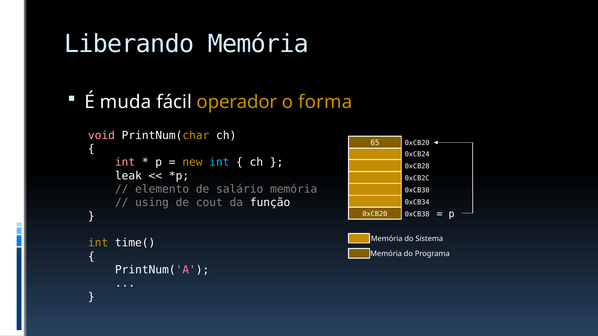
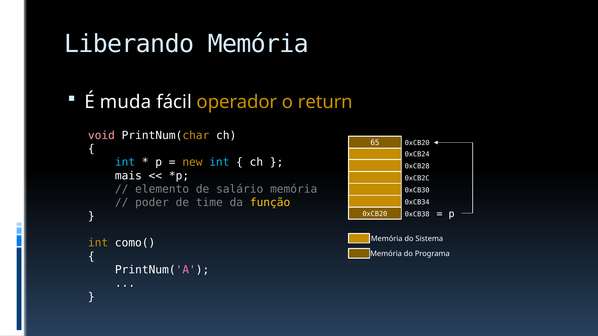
forma: forma -> return
int at (125, 162) colour: pink -> light blue
leak: leak -> mais
using: using -> poder
cout: cout -> time
função colour: white -> yellow
time(: time( -> como(
